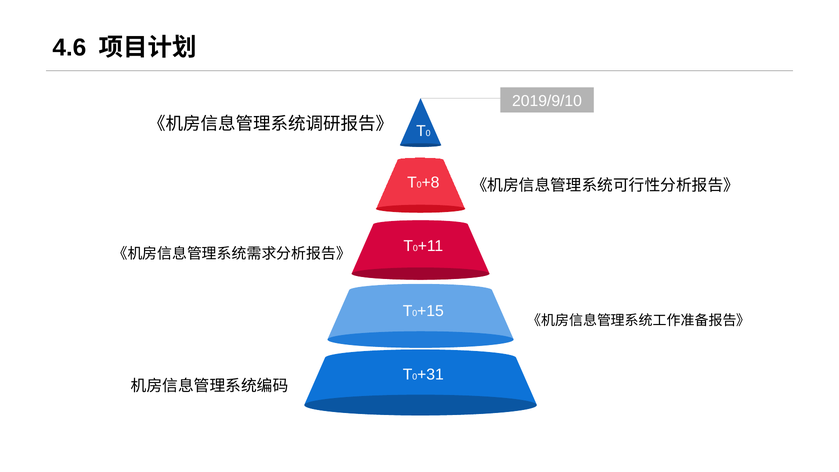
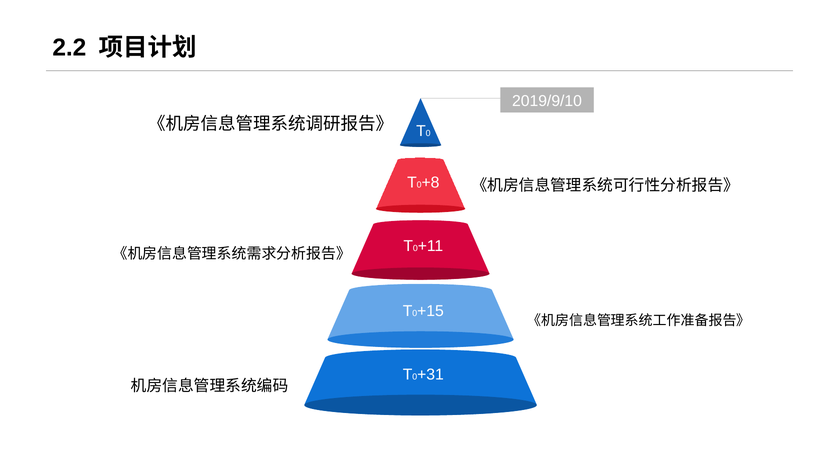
4.6: 4.6 -> 2.2
